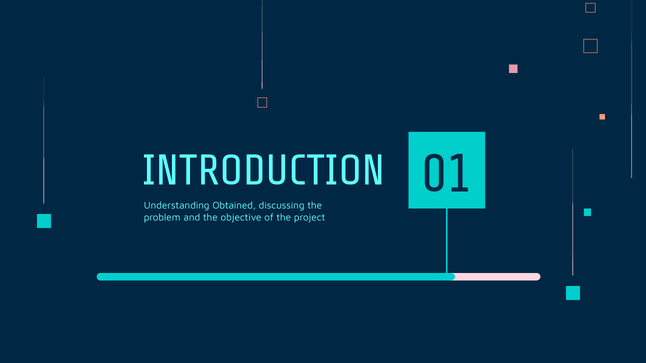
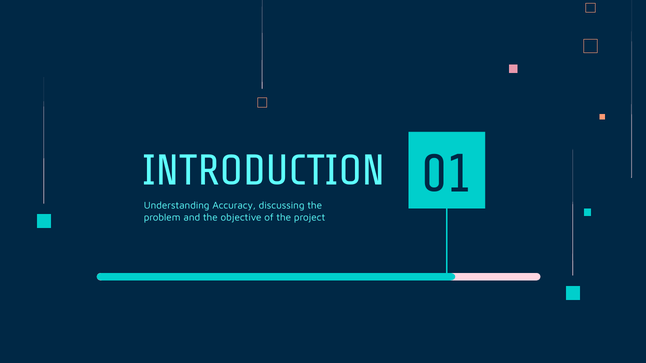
Obtained: Obtained -> Accuracy
